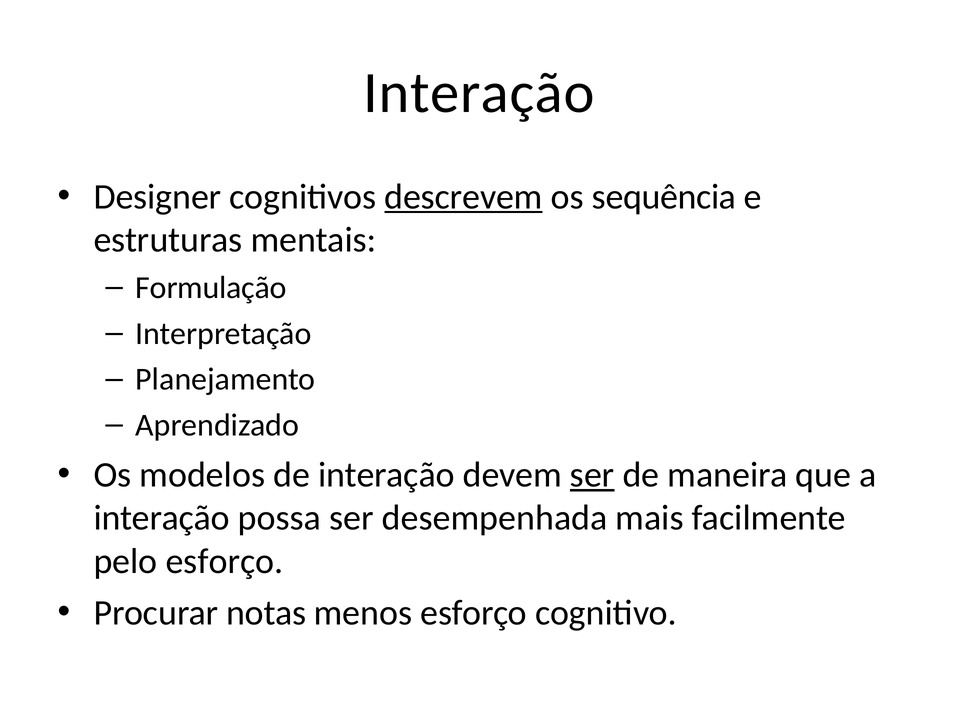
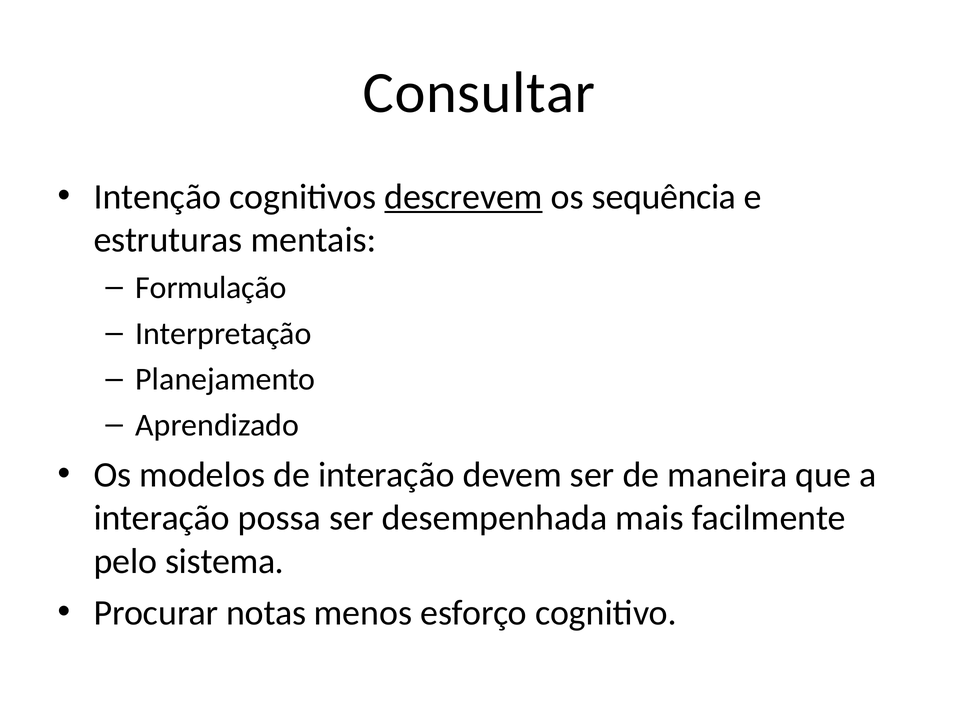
Interação at (479, 93): Interação -> Consultar
Designer: Designer -> Intenção
ser at (592, 475) underline: present -> none
pelo esforço: esforço -> sistema
